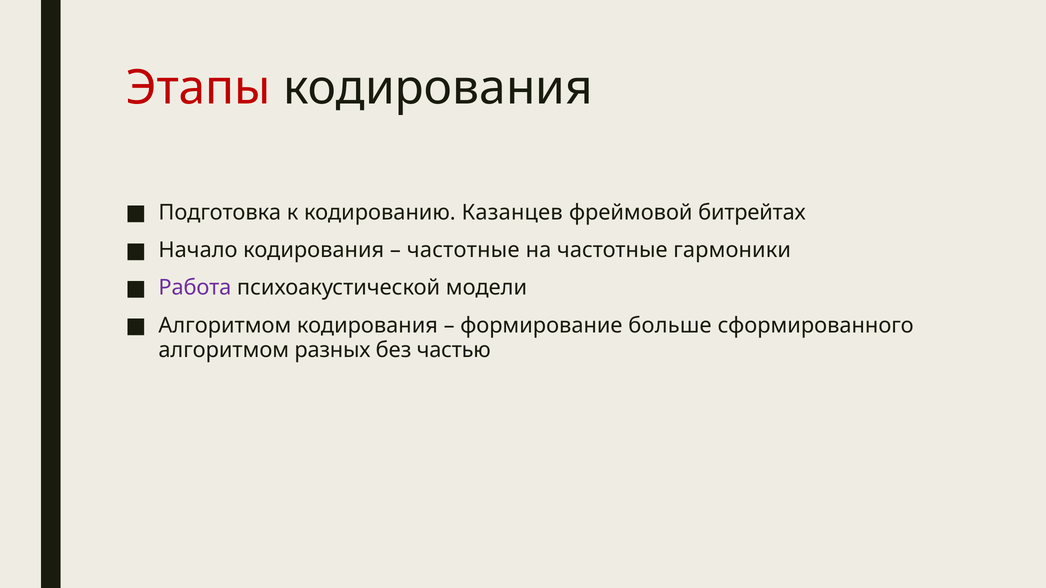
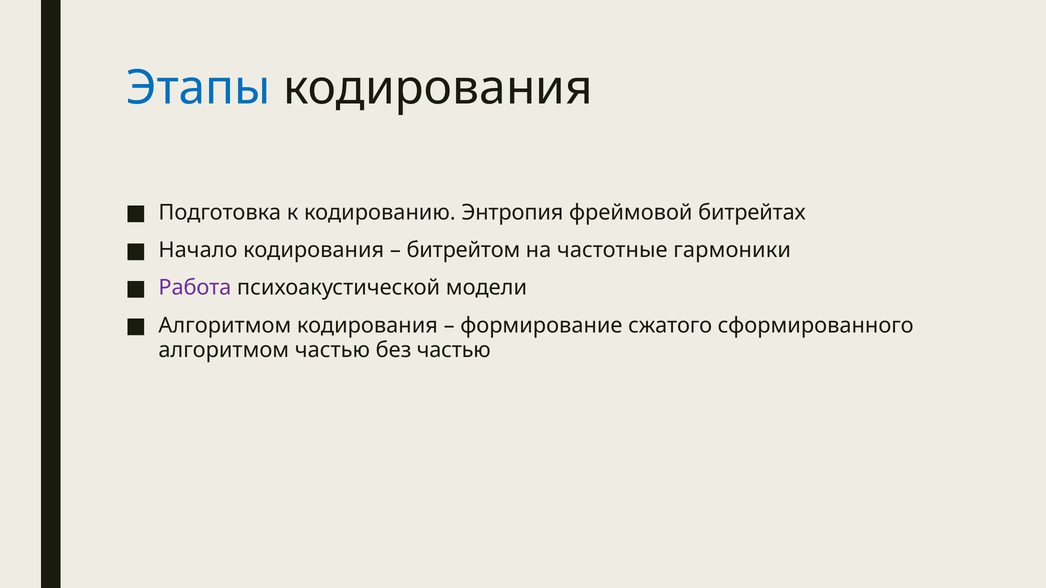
Этапы colour: red -> blue
Казанцев: Казанцев -> Энтропия
частотные at (463, 250): частотные -> битрейтом
больше: больше -> сжатого
алгоритмом разных: разных -> частью
